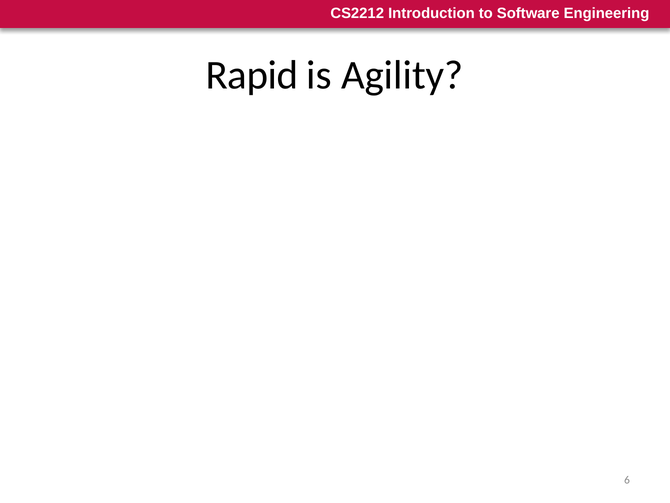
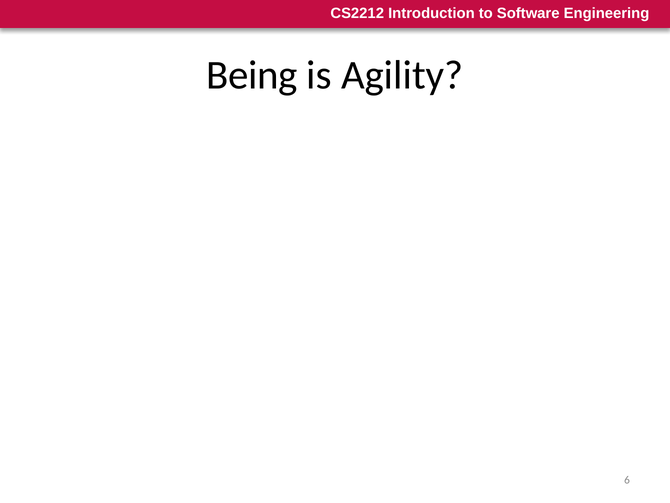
Rapid at (252, 75): Rapid -> Being
